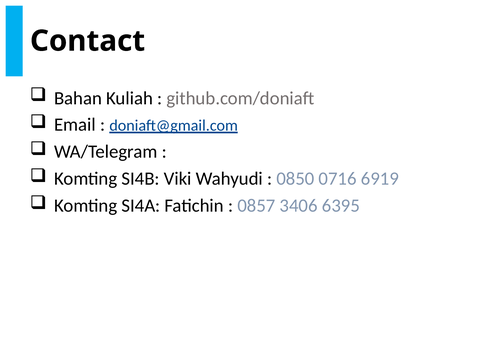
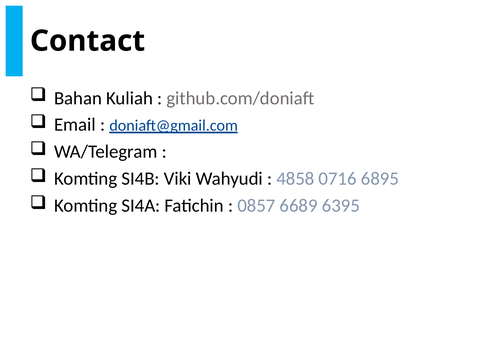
0850: 0850 -> 4858
6919: 6919 -> 6895
3406: 3406 -> 6689
